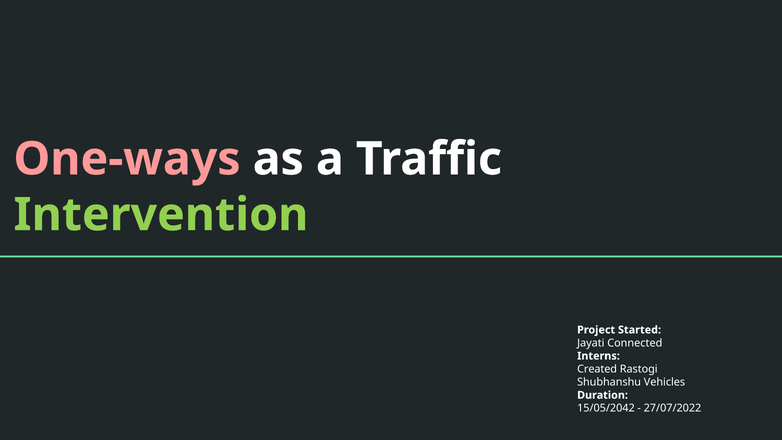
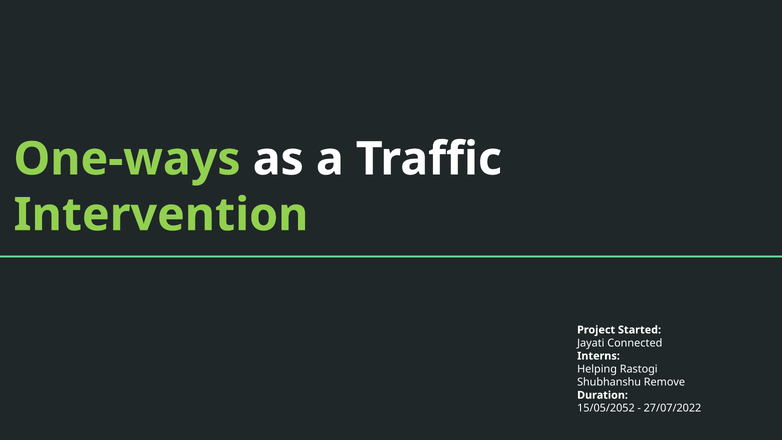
One-ways colour: pink -> light green
Created: Created -> Helping
Vehicles: Vehicles -> Remove
15/05/2042: 15/05/2042 -> 15/05/2052
